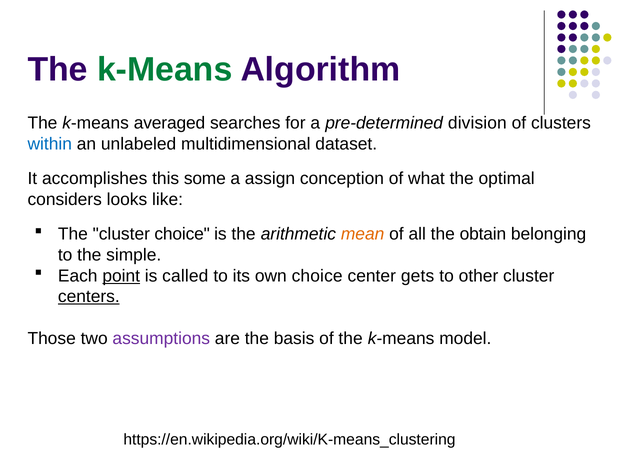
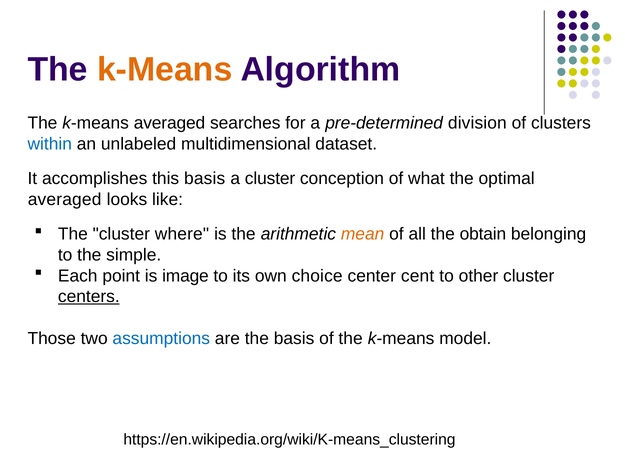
k-Means at (165, 69) colour: green -> orange
this some: some -> basis
a assign: assign -> cluster
considers at (65, 199): considers -> averaged
cluster choice: choice -> where
point underline: present -> none
called: called -> image
gets: gets -> cent
assumptions colour: purple -> blue
